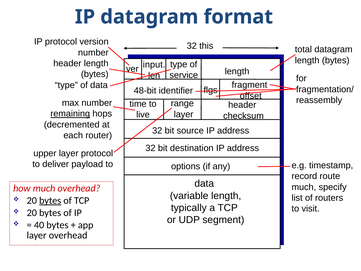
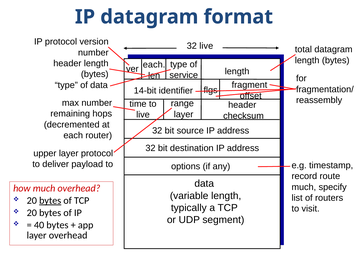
32 this: this -> live
input at (154, 65): input -> each
48-bit: 48-bit -> 14-bit
remaining underline: present -> none
